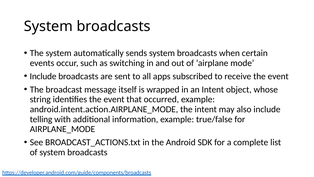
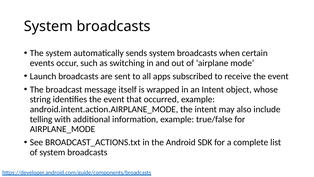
Include at (43, 76): Include -> Launch
